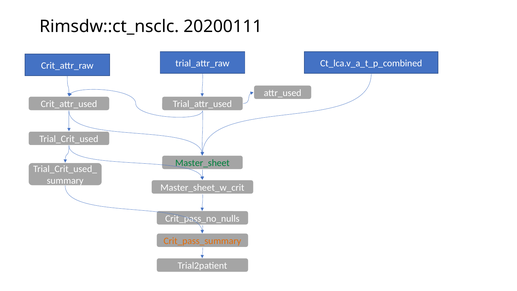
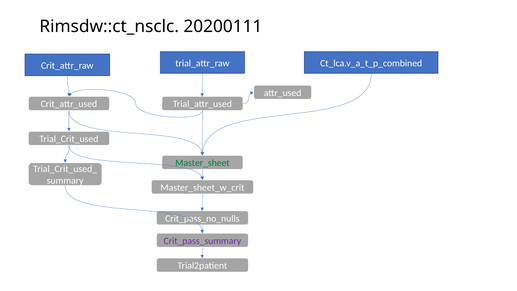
Crit_pass_summary colour: orange -> purple
